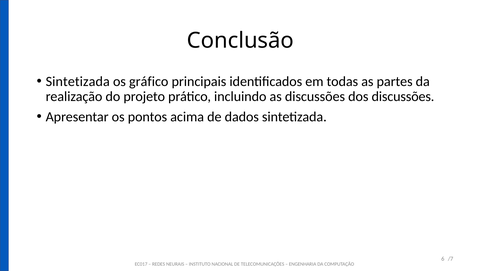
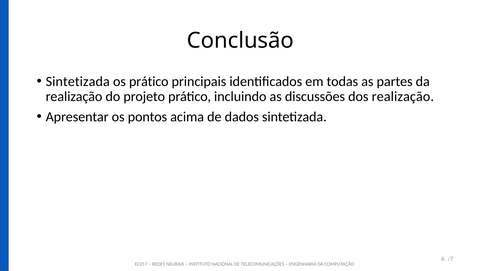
os gráfico: gráfico -> prático
dos discussões: discussões -> realização
